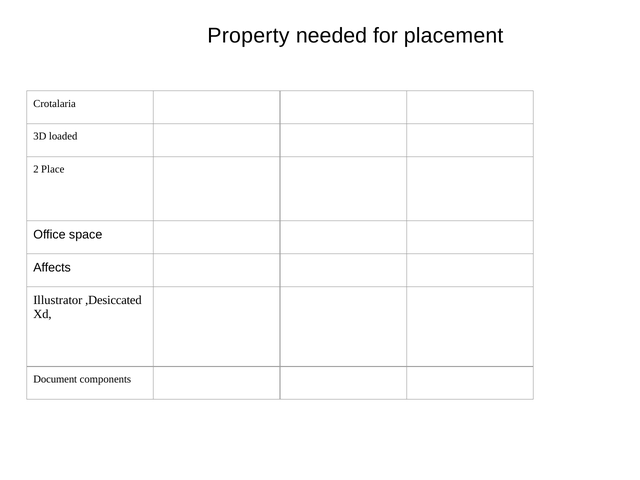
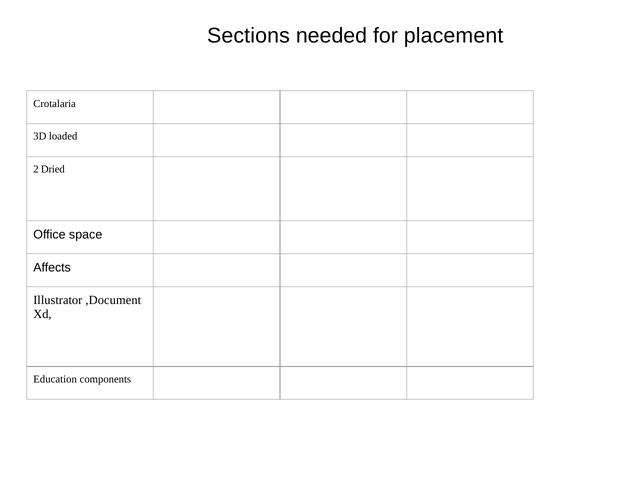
Property: Property -> Sections
Place: Place -> Dried
,Desiccated: ,Desiccated -> ,Document
Document: Document -> Education
